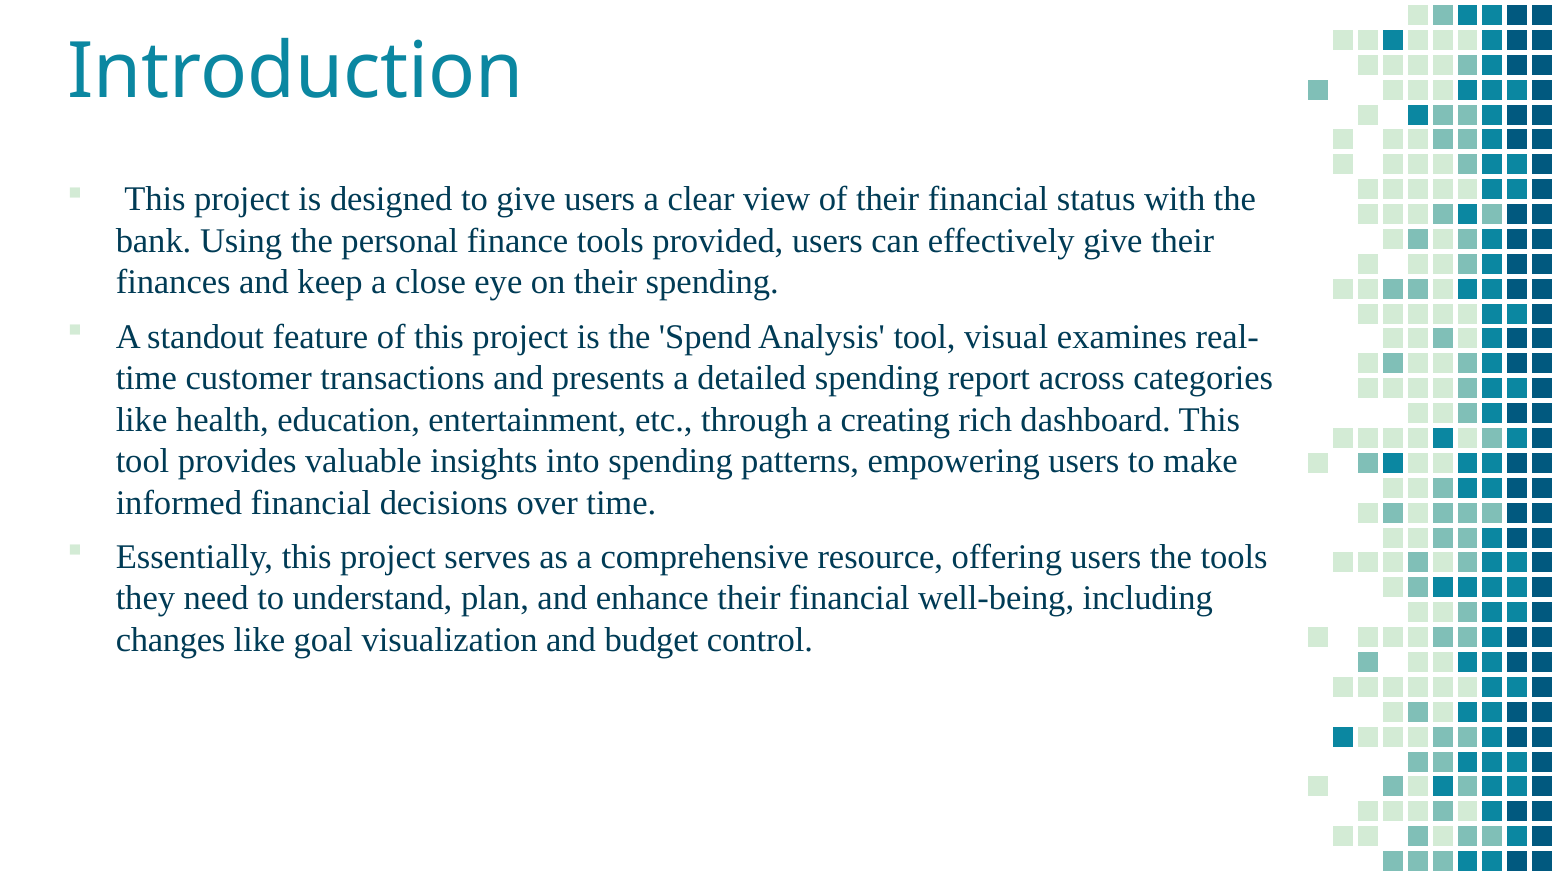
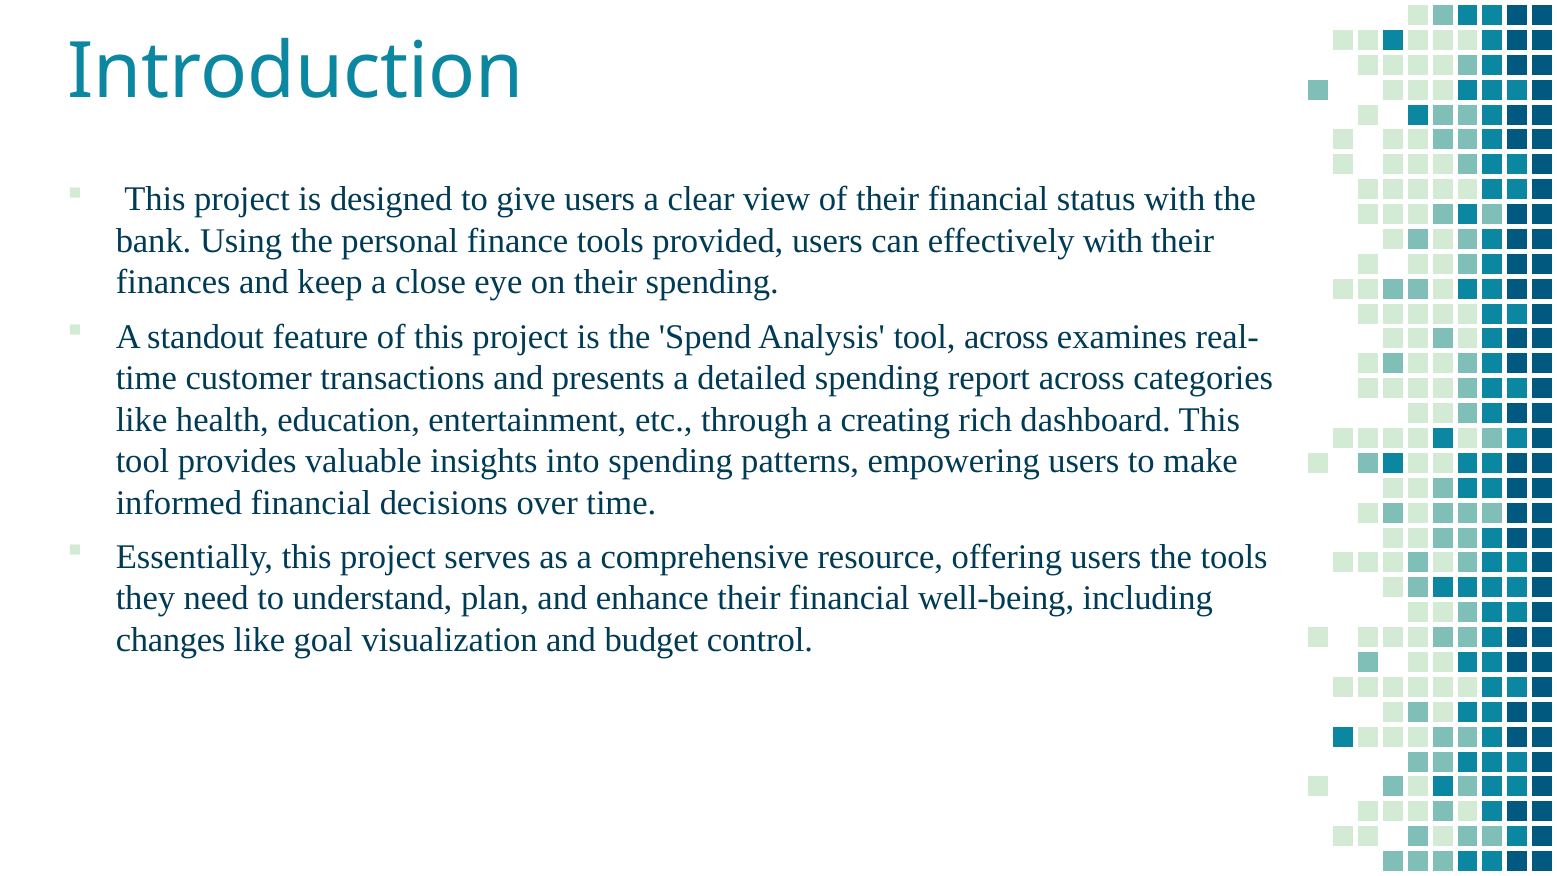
effectively give: give -> with
tool visual: visual -> across
